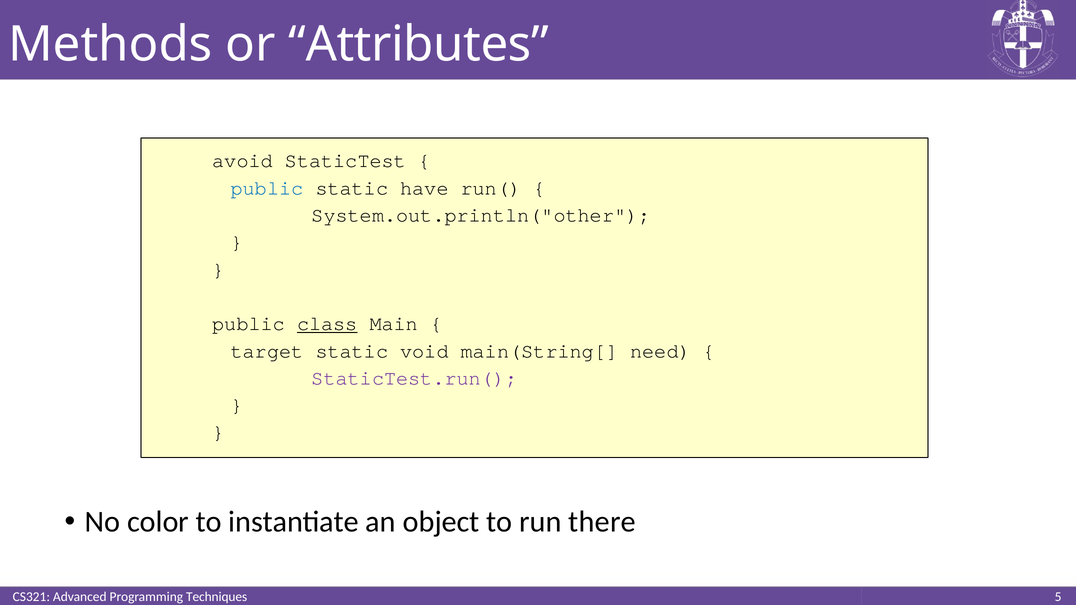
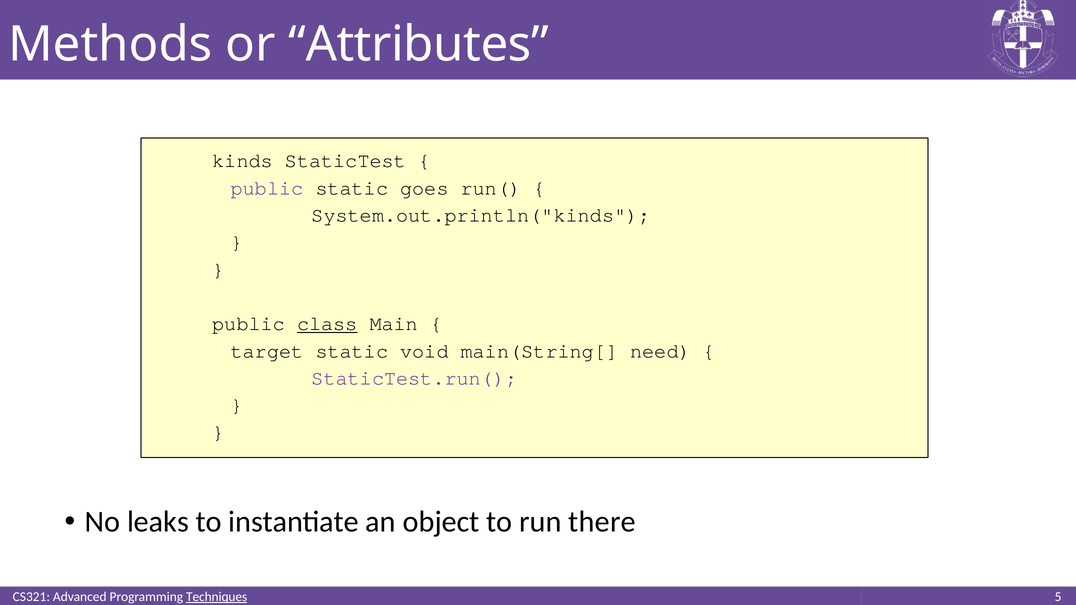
avoid: avoid -> kinds
public at (267, 188) colour: blue -> purple
have: have -> goes
System.out.println("other: System.out.println("other -> System.out.println("kinds
color: color -> leaks
Techniques underline: none -> present
